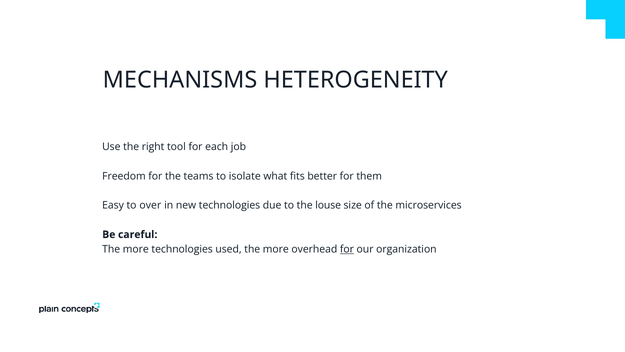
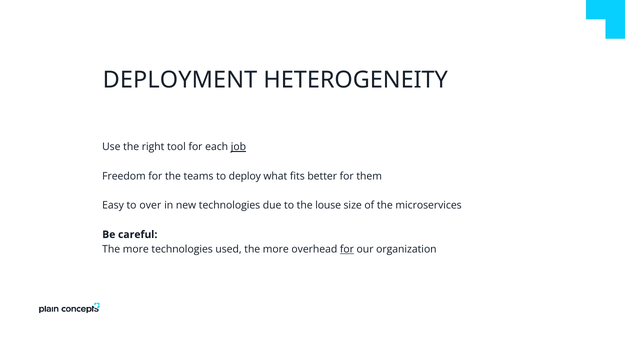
MECHANISMS: MECHANISMS -> DEPLOYMENT
job underline: none -> present
isolate: isolate -> deploy
